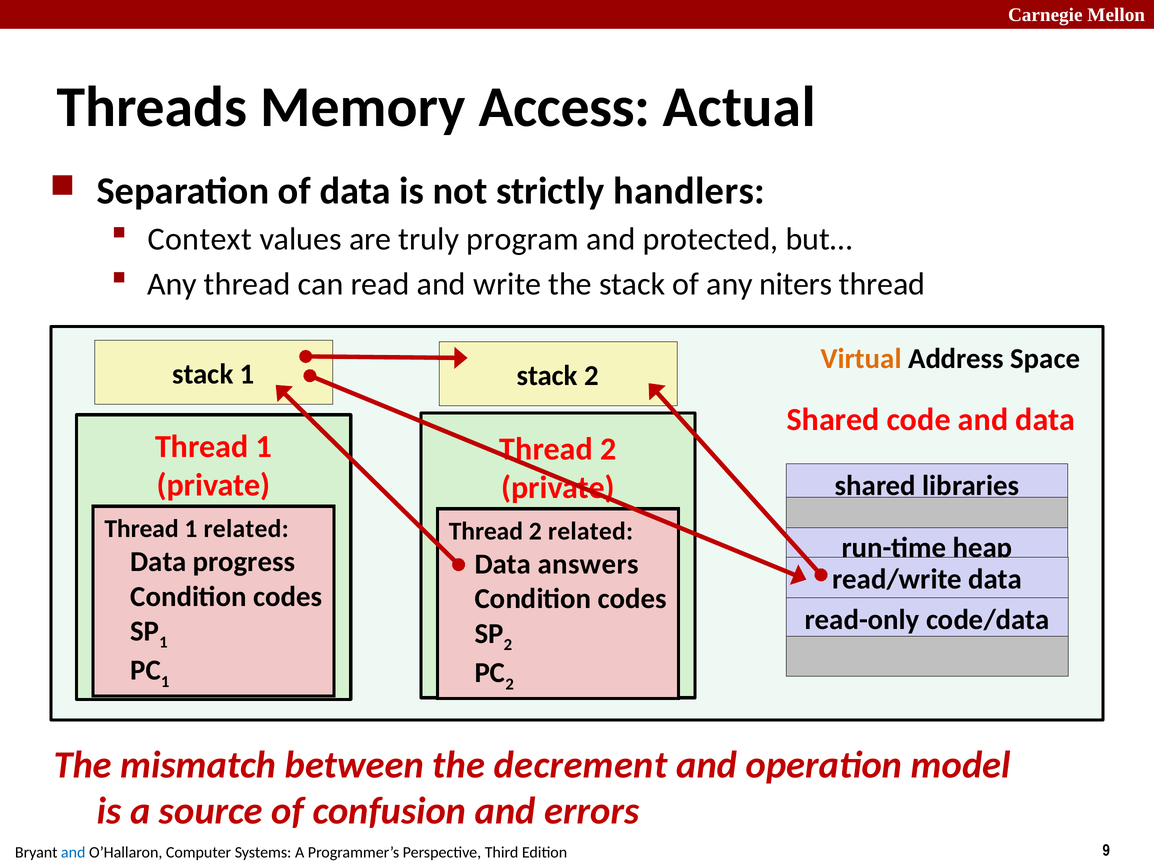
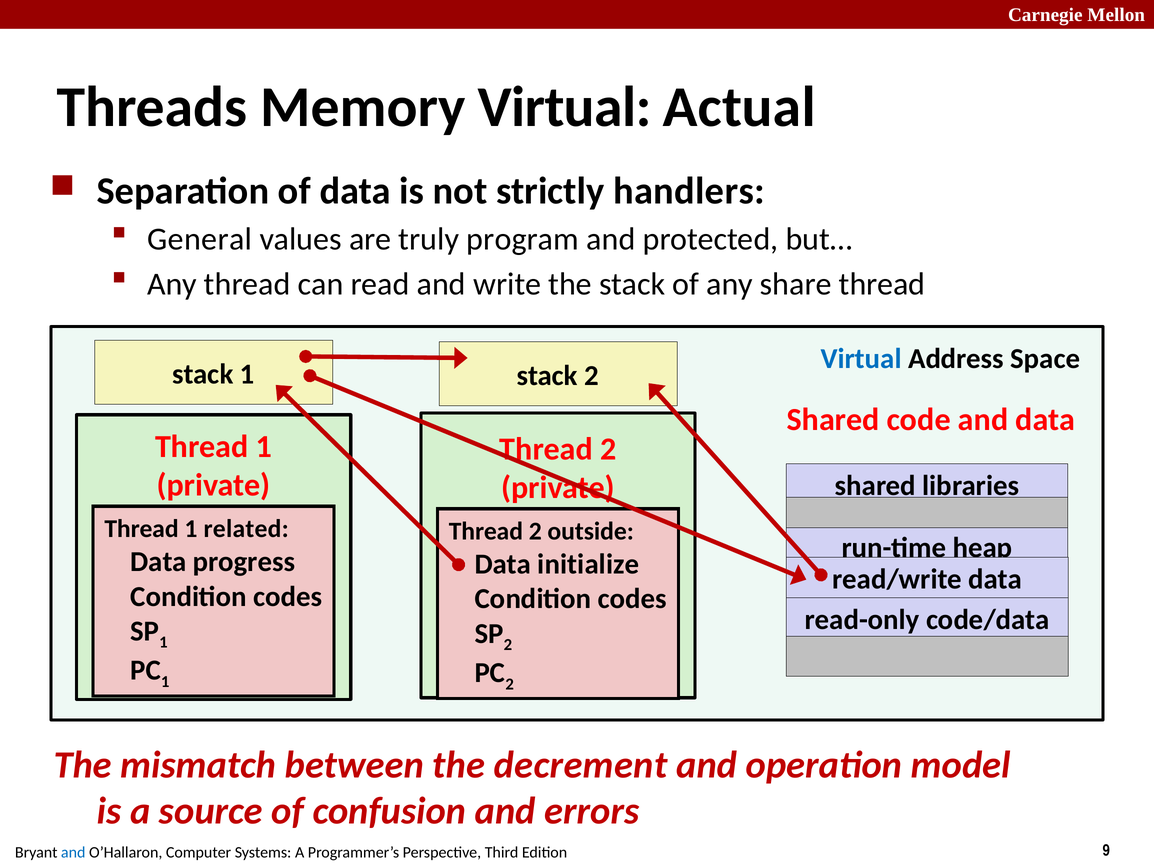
Memory Access: Access -> Virtual
Context: Context -> General
niters: niters -> share
Virtual at (861, 359) colour: orange -> blue
2 related: related -> outside
answers: answers -> initialize
